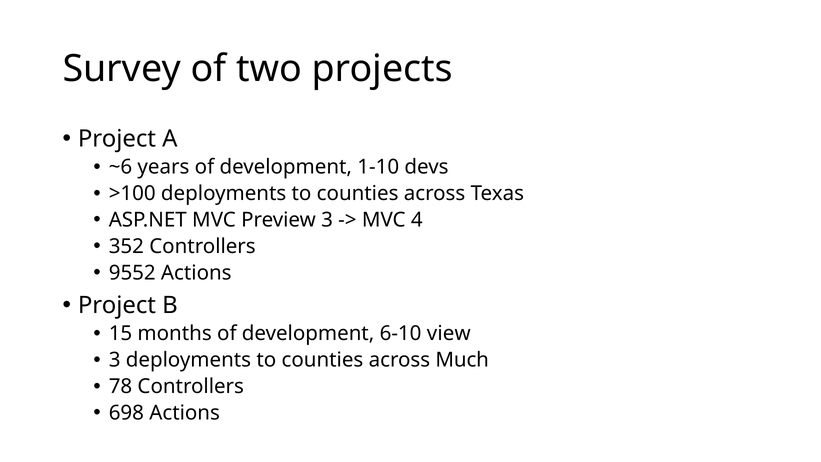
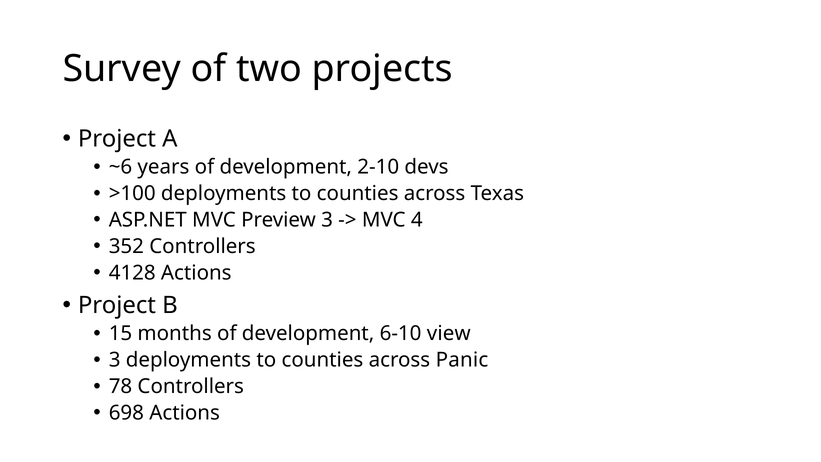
1-10: 1-10 -> 2-10
9552: 9552 -> 4128
Much: Much -> Panic
